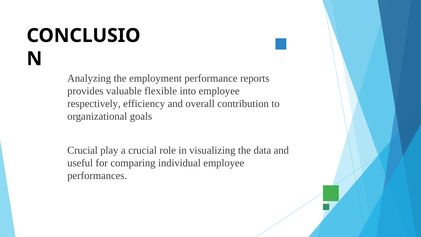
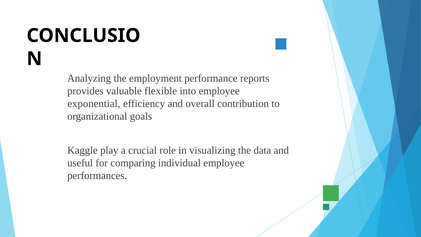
respectively: respectively -> exponential
Crucial at (82, 150): Crucial -> Kaggle
